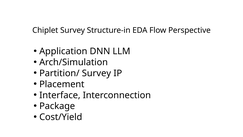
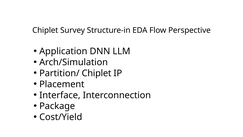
Partition/ Survey: Survey -> Chiplet
